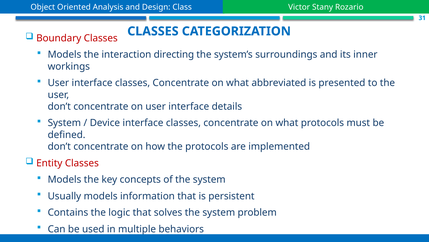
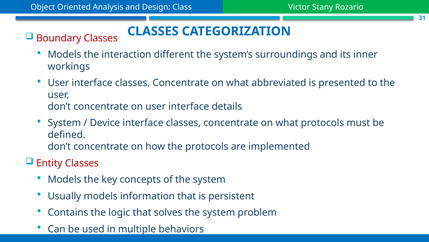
directing: directing -> different
